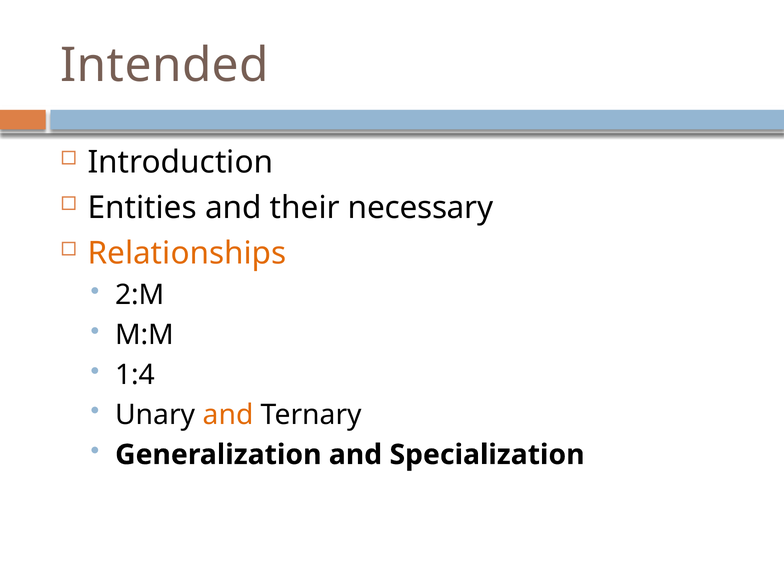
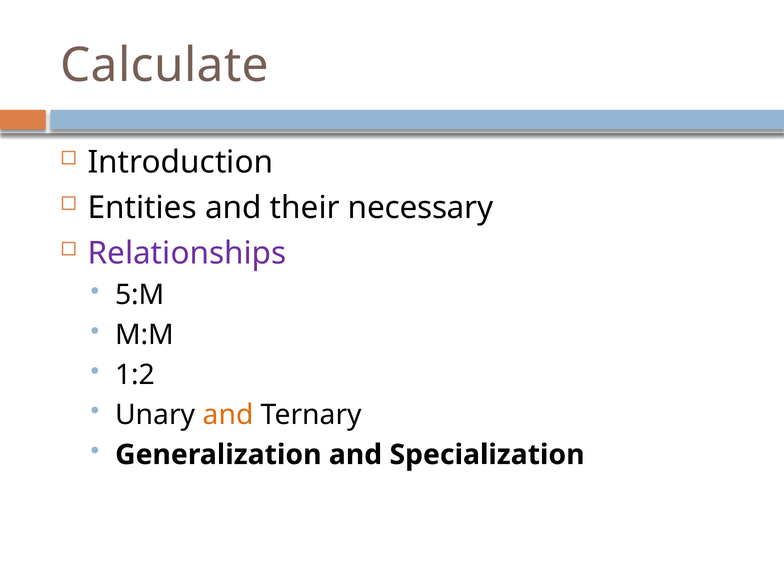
Intended: Intended -> Calculate
Relationships colour: orange -> purple
2:M: 2:M -> 5:M
1:4: 1:4 -> 1:2
